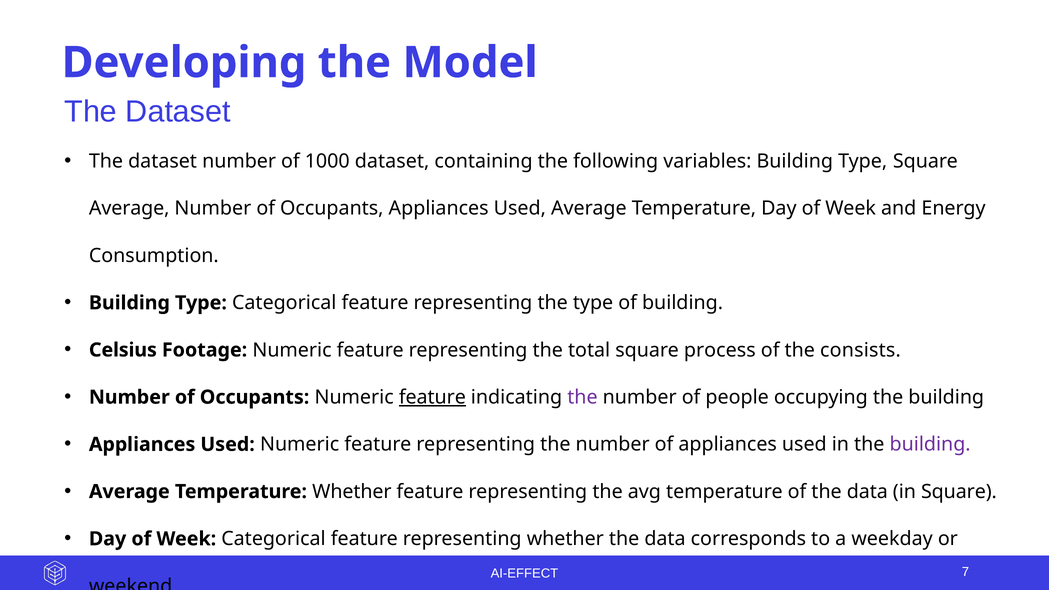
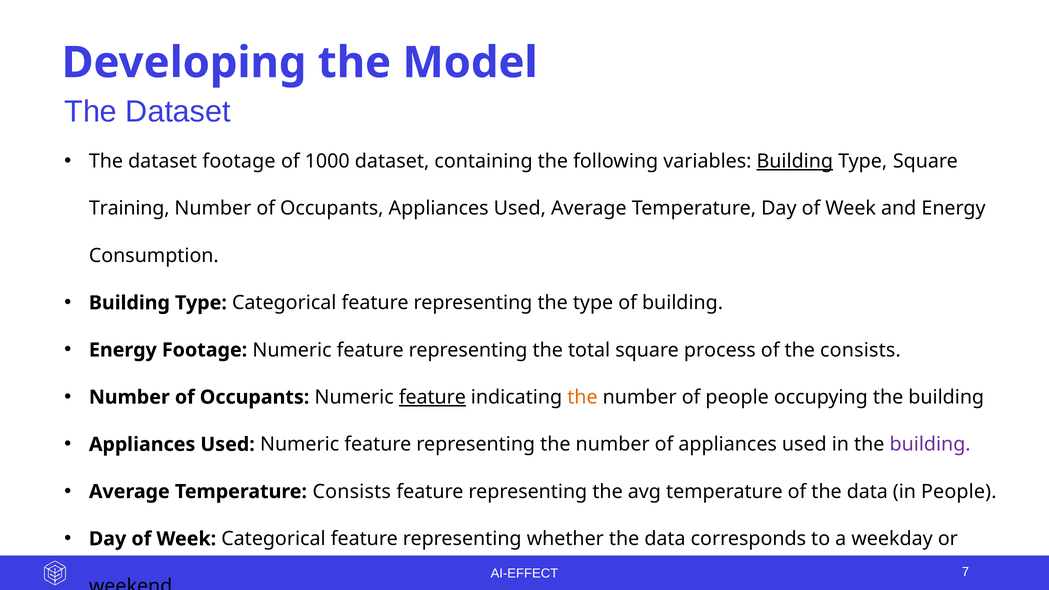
dataset number: number -> footage
Building at (795, 161) underline: none -> present
Average at (129, 208): Average -> Training
Celsius at (123, 350): Celsius -> Energy
the at (582, 397) colour: purple -> orange
Temperature Whether: Whether -> Consists
in Square: Square -> People
